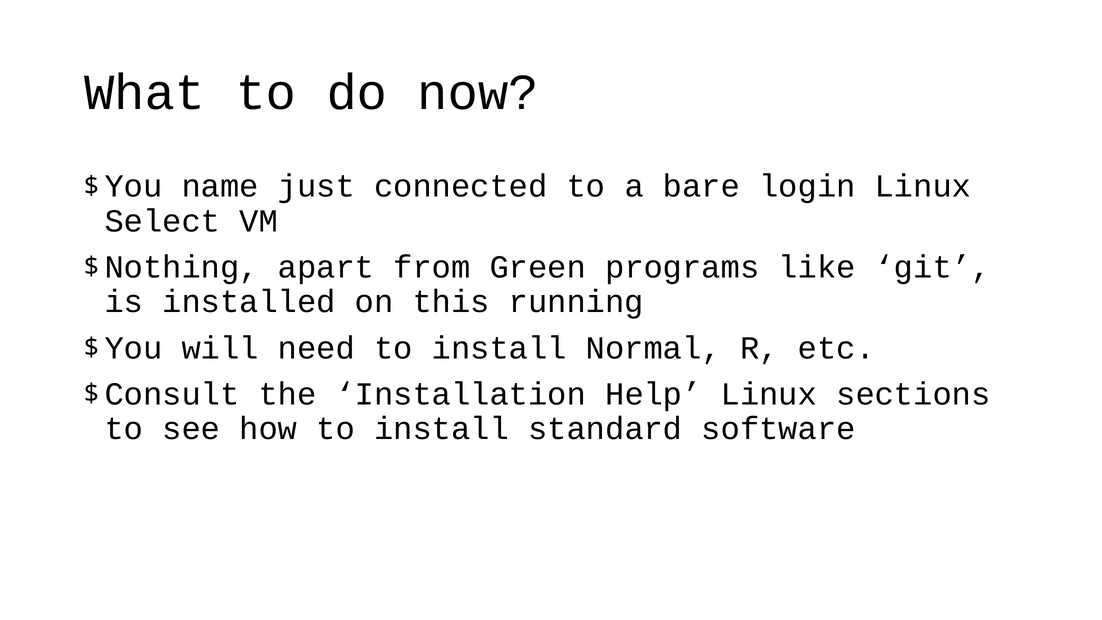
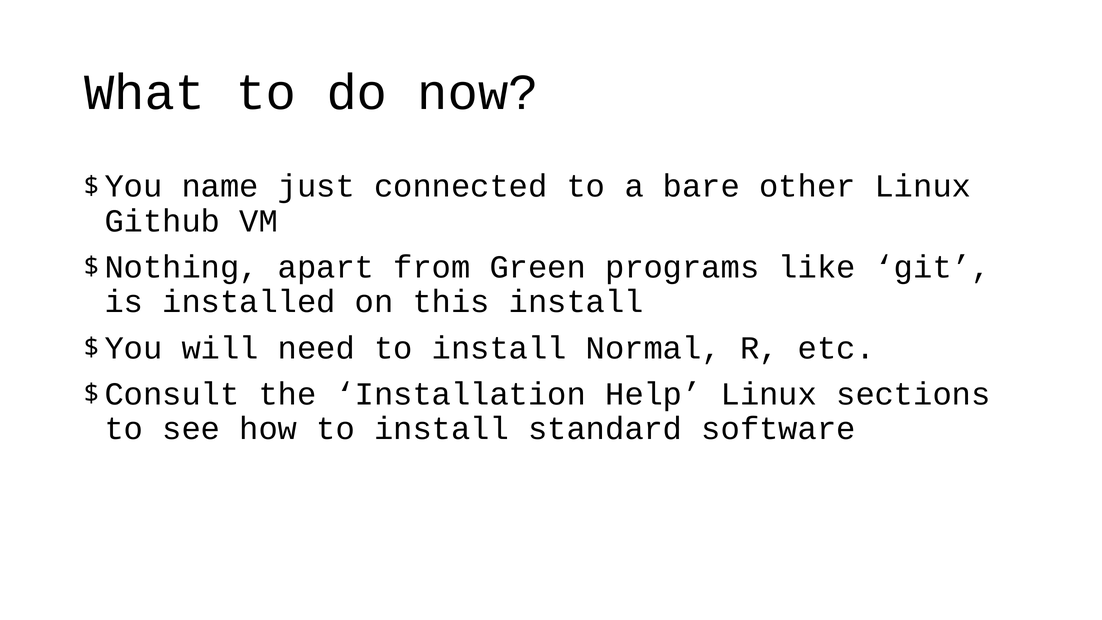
login: login -> other
Select: Select -> Github
this running: running -> install
